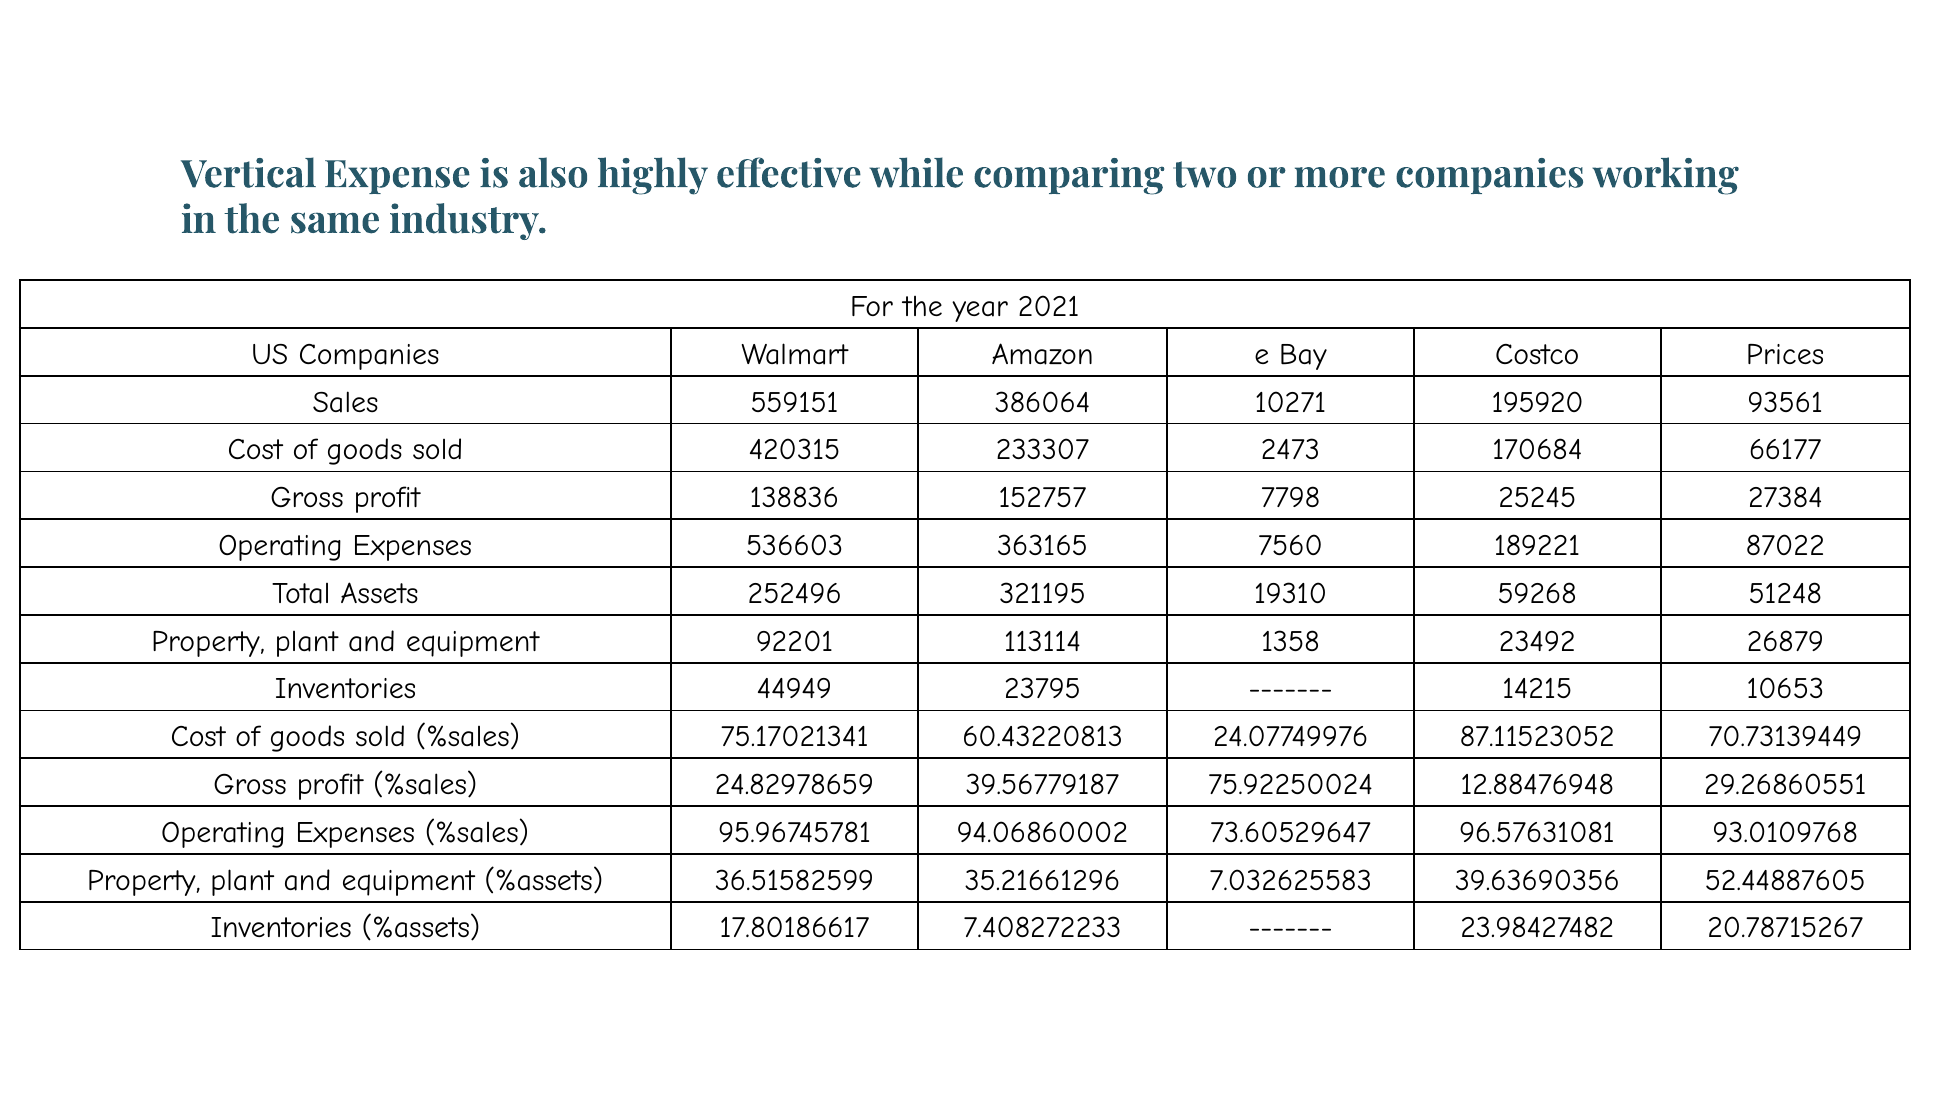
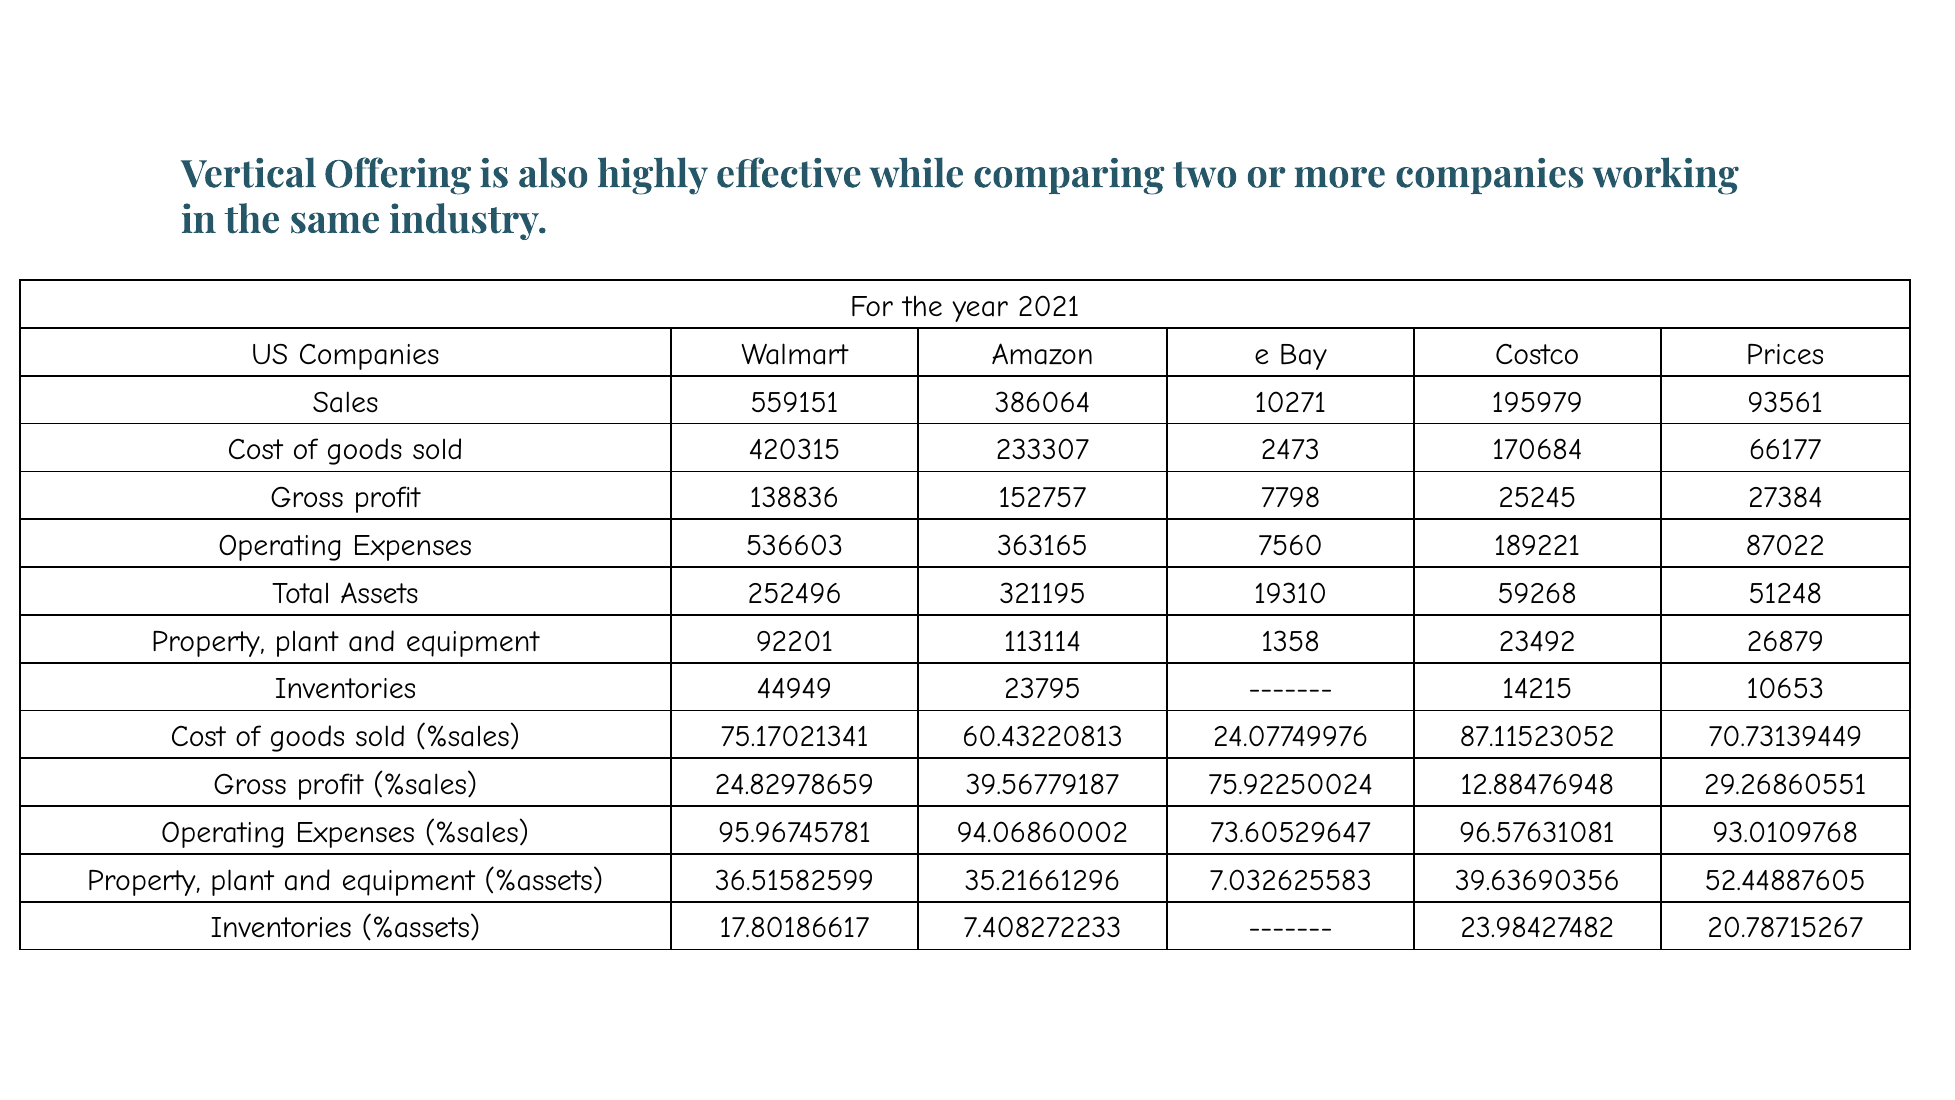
Expense: Expense -> Offering
195920: 195920 -> 195979
